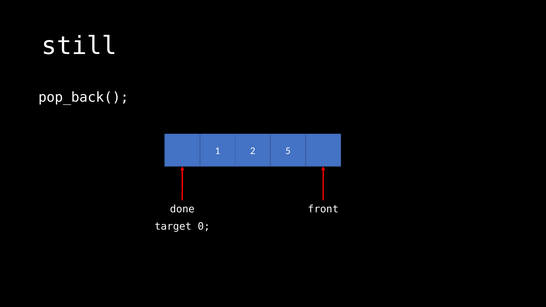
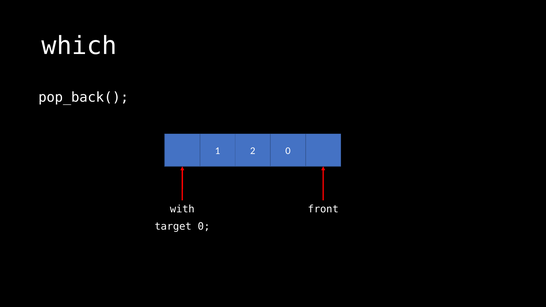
still: still -> which
2 5: 5 -> 0
done: done -> with
